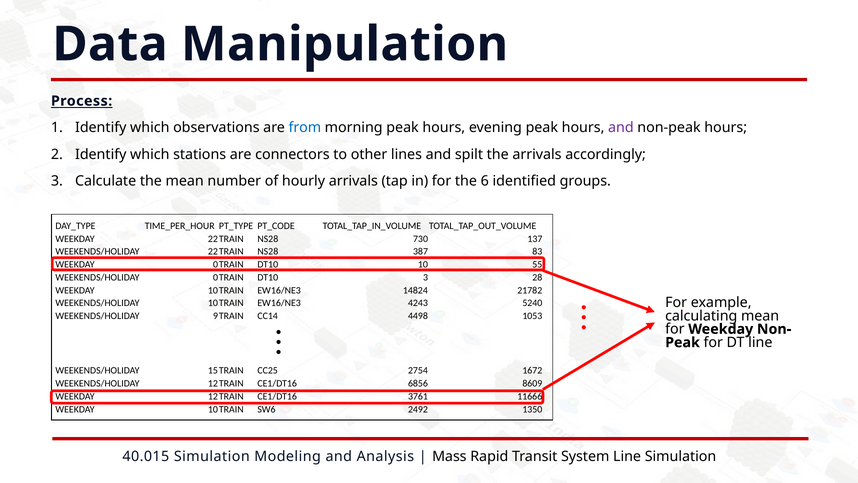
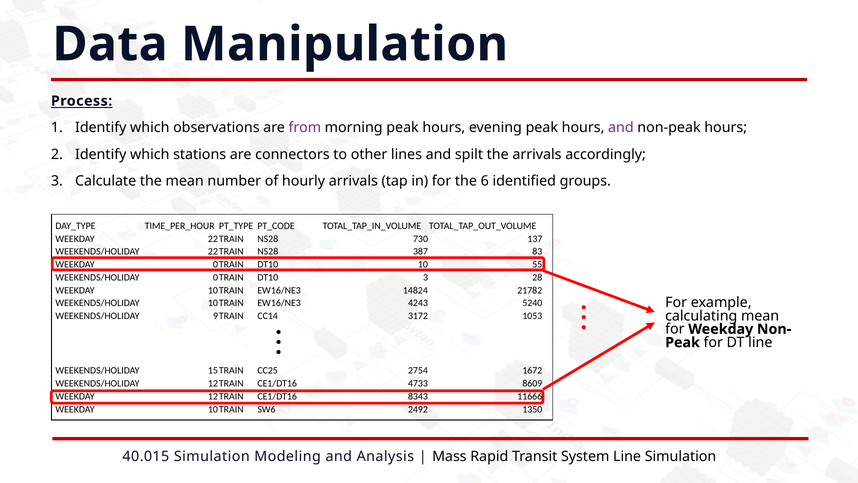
from colour: blue -> purple
4498: 4498 -> 3172
6856: 6856 -> 4733
3761: 3761 -> 8343
